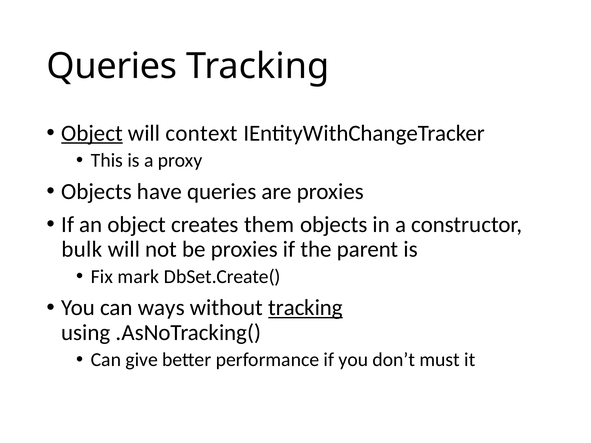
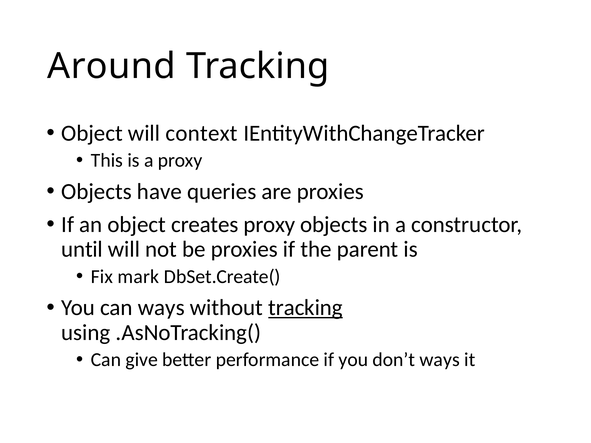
Queries at (112, 66): Queries -> Around
Object at (92, 133) underline: present -> none
creates them: them -> proxy
bulk: bulk -> until
don’t must: must -> ways
